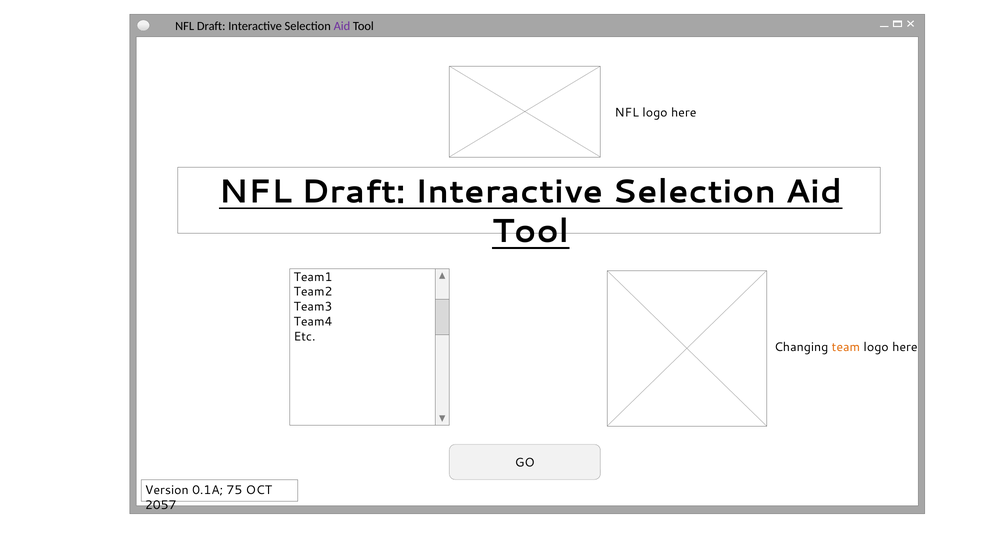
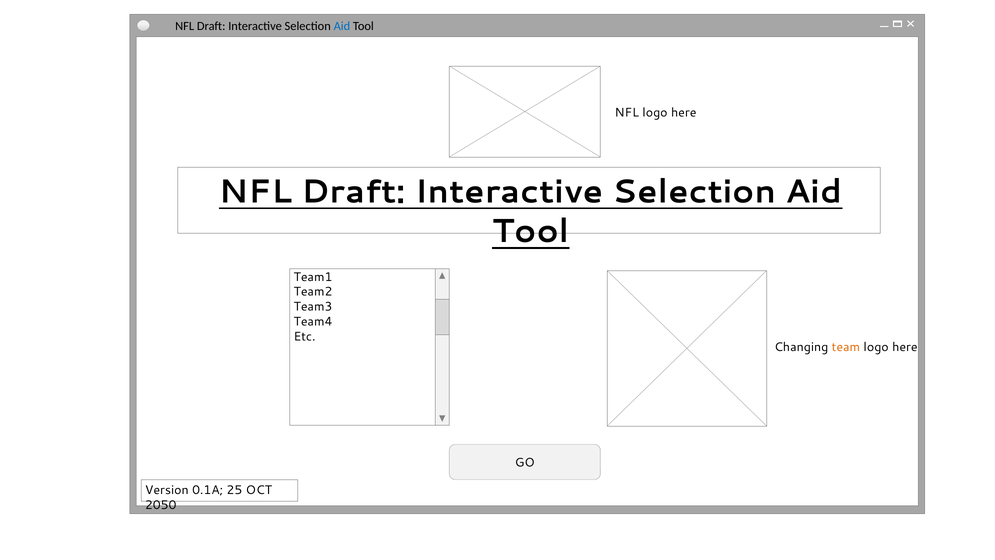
Aid at (342, 26) colour: purple -> blue
75: 75 -> 25
2057: 2057 -> 2050
